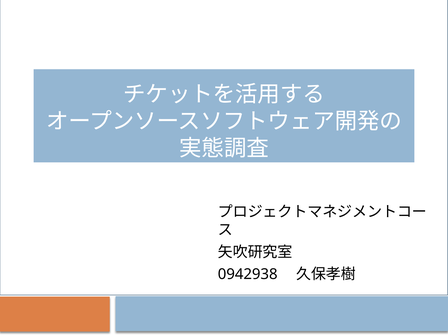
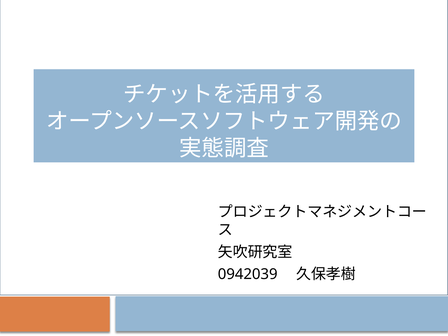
0942938: 0942938 -> 0942039
